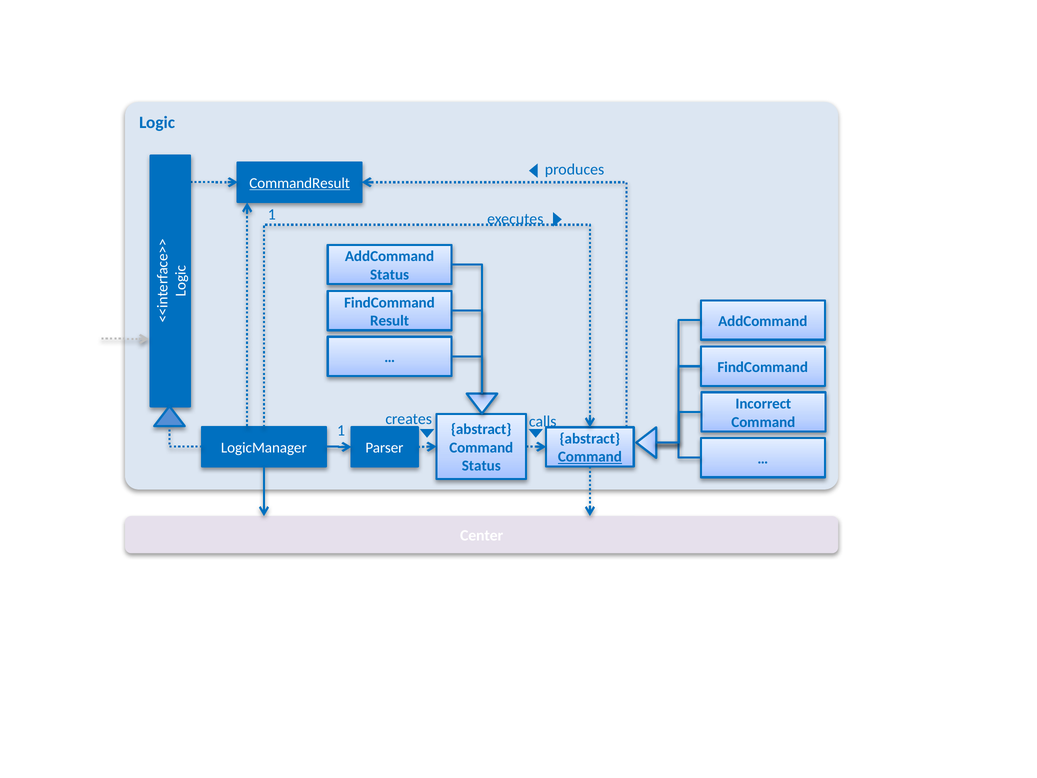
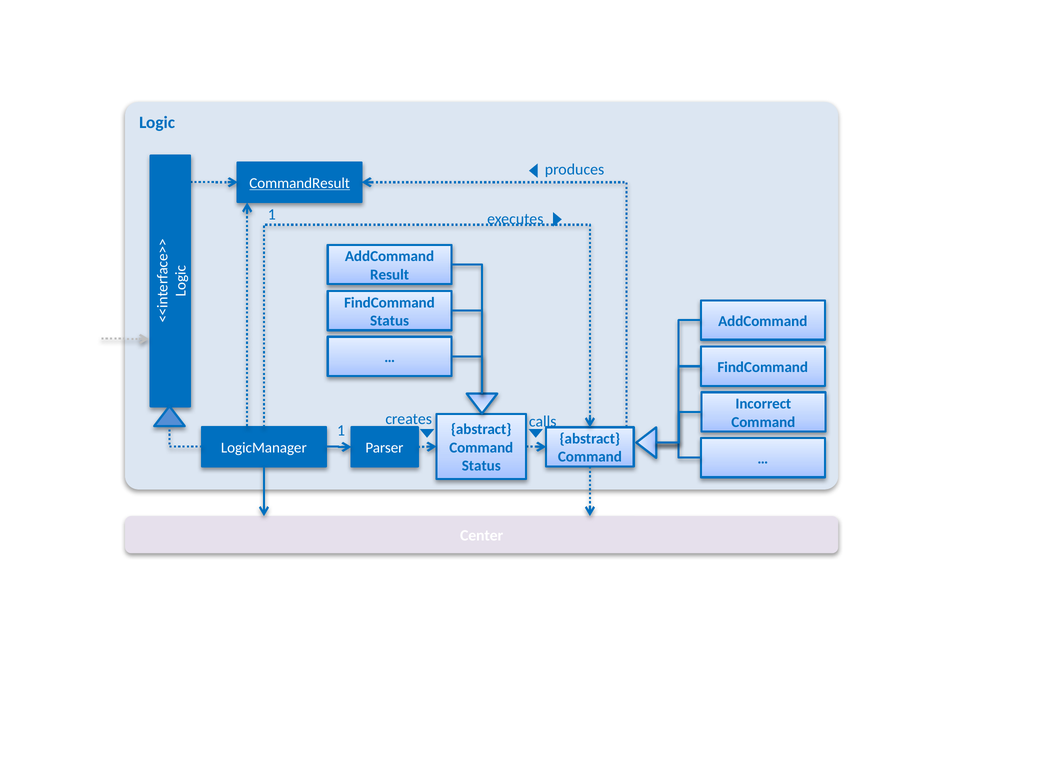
Status at (390, 275): Status -> Result
Result at (390, 321): Result -> Status
Command at (590, 457) underline: present -> none
